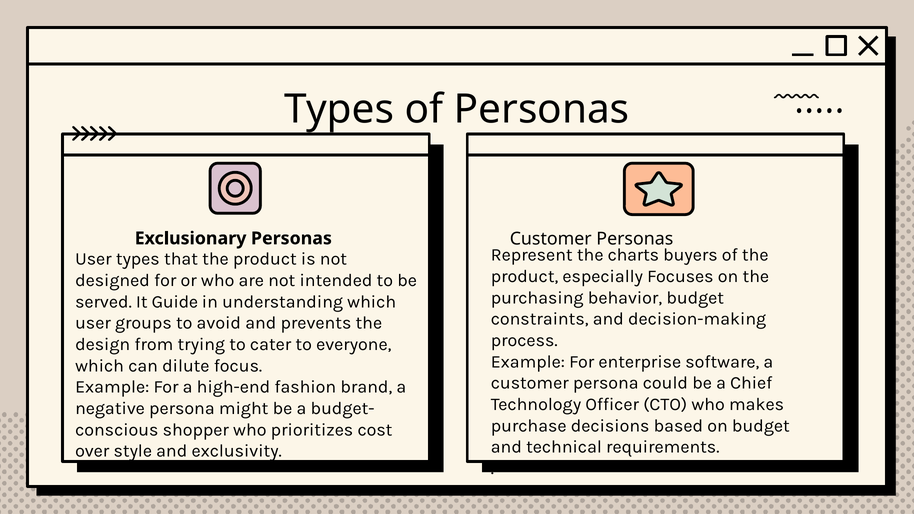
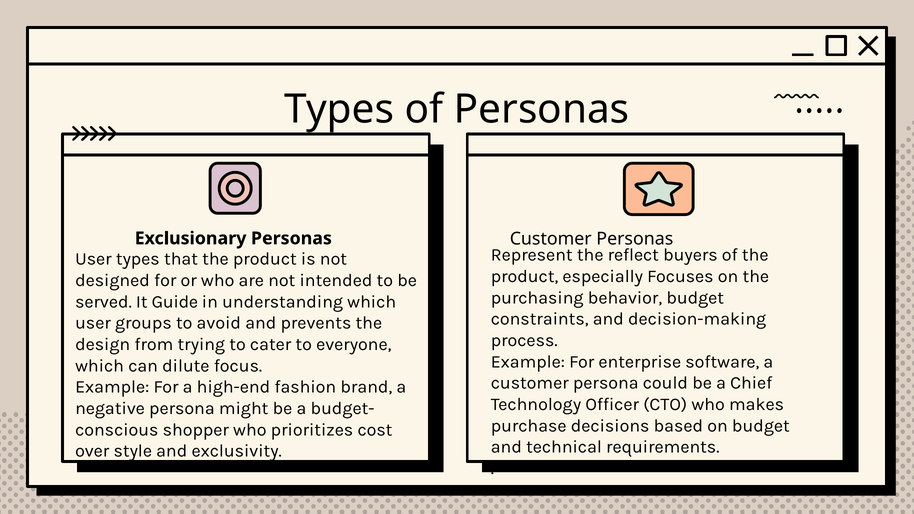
charts: charts -> reflect
